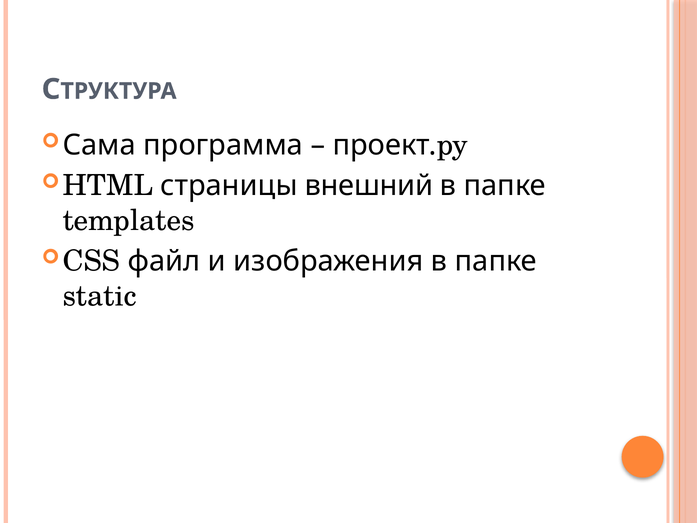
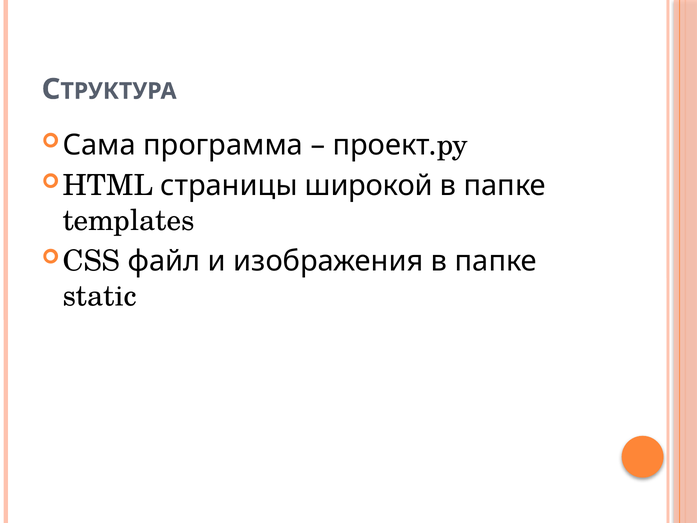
внешний: внешний -> широкой
